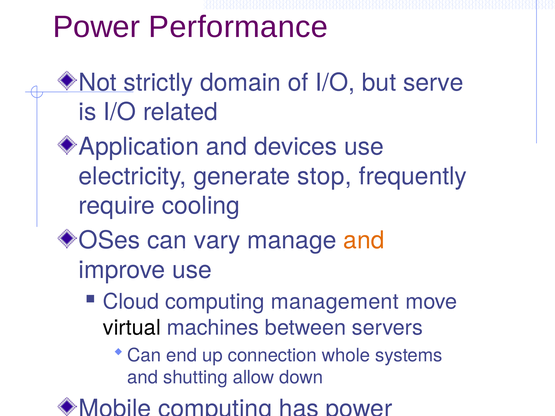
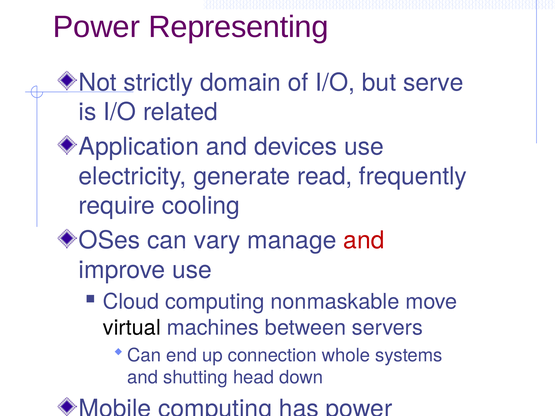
Performance: Performance -> Representing
stop: stop -> read
and at (364, 241) colour: orange -> red
computing management: management -> nonmaskable
allow: allow -> head
